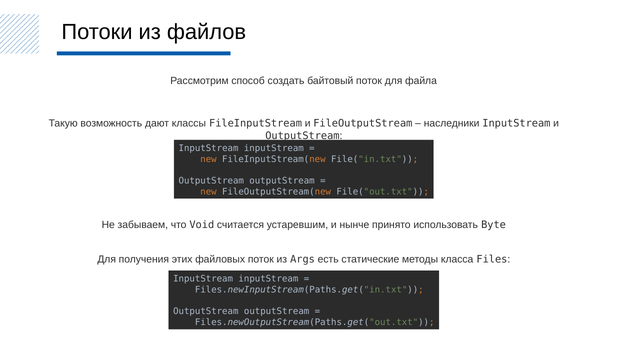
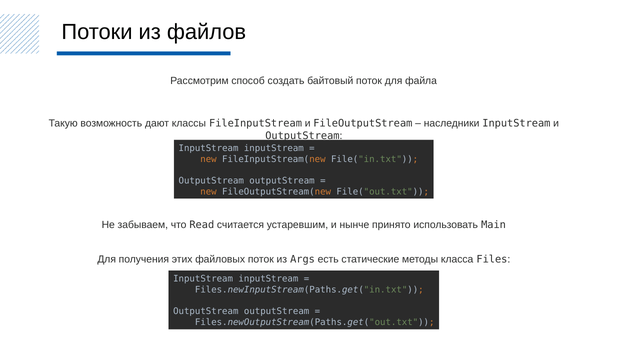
Void: Void -> Read
Byte: Byte -> Main
